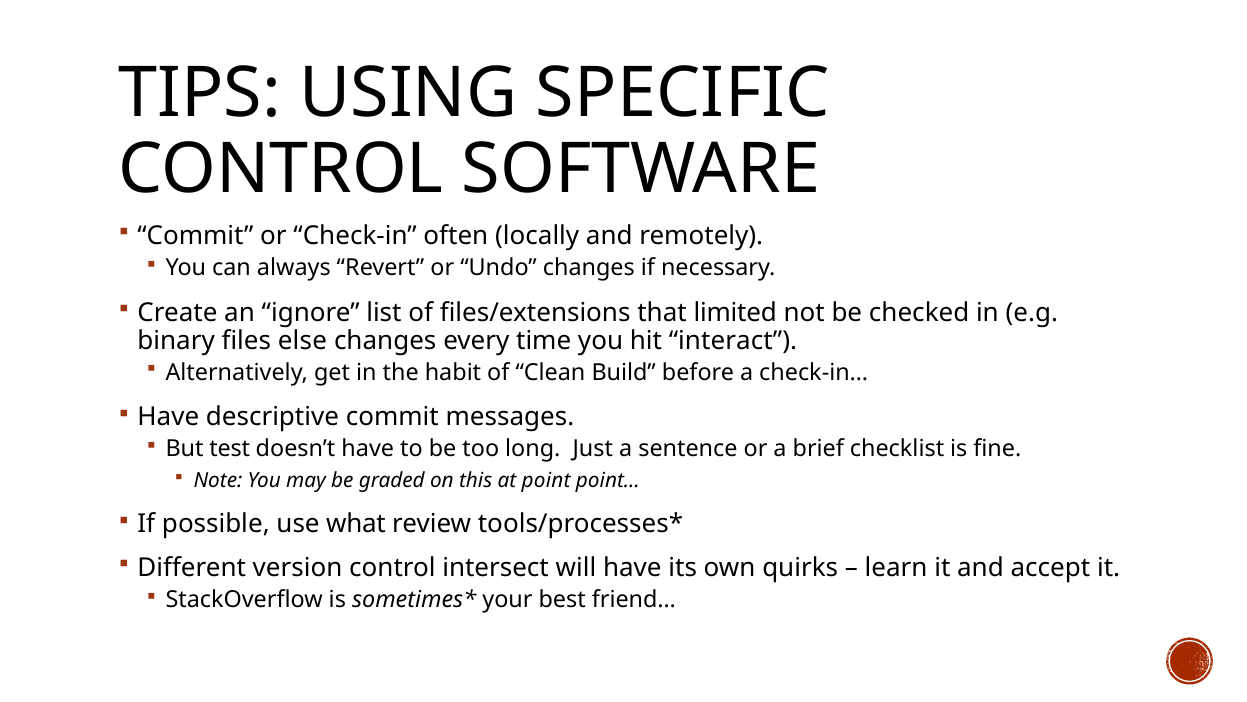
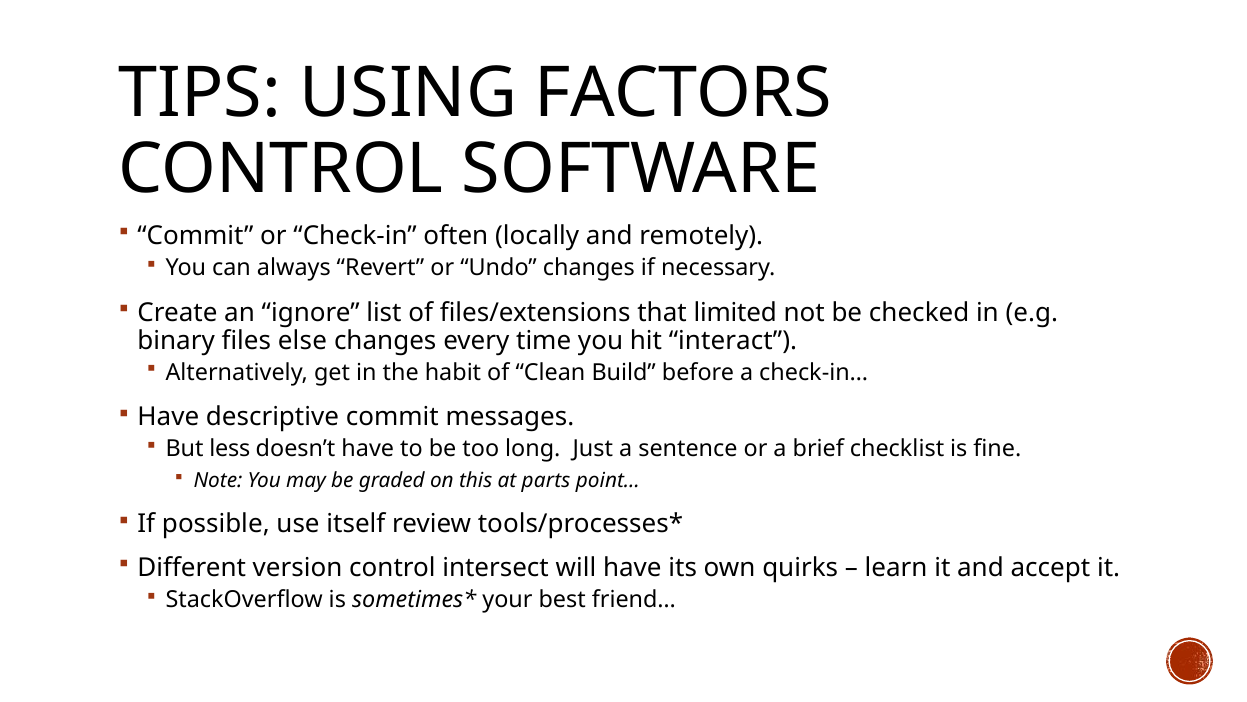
SPECIFIC: SPECIFIC -> FACTORS
test: test -> less
point: point -> parts
what: what -> itself
